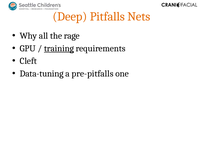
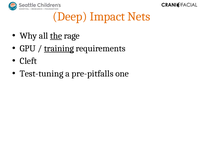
Pitfalls: Pitfalls -> Impact
the underline: none -> present
Data-tuning: Data-tuning -> Test-tuning
